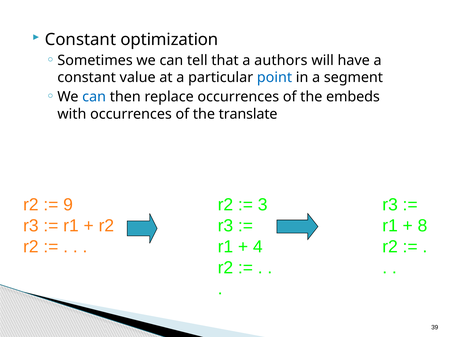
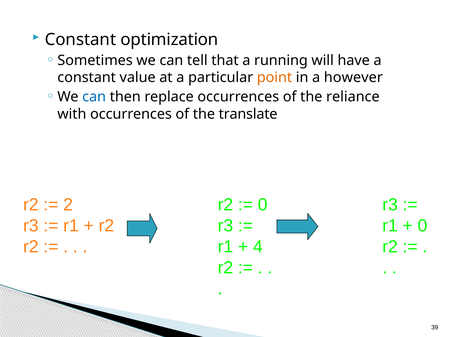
authors: authors -> running
point colour: blue -> orange
segment: segment -> however
embeds: embeds -> reliance
9: 9 -> 2
3 at (263, 205): 3 -> 0
8 at (422, 226): 8 -> 0
